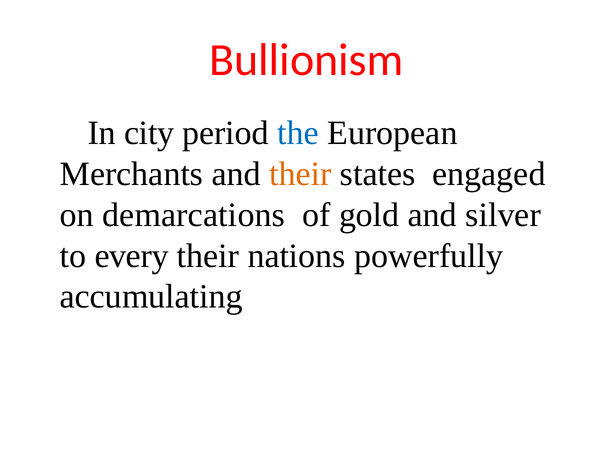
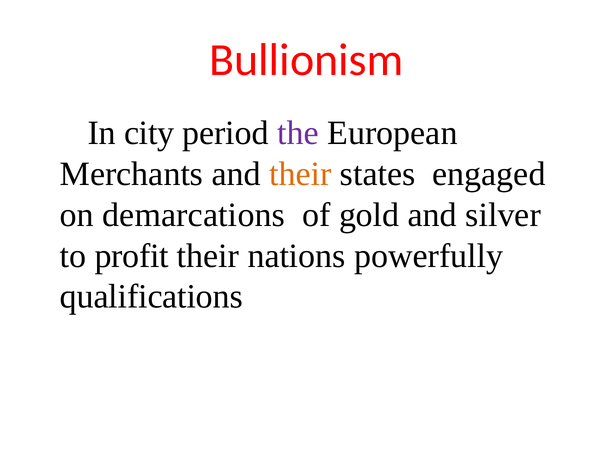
the colour: blue -> purple
every: every -> profit
accumulating: accumulating -> qualifications
